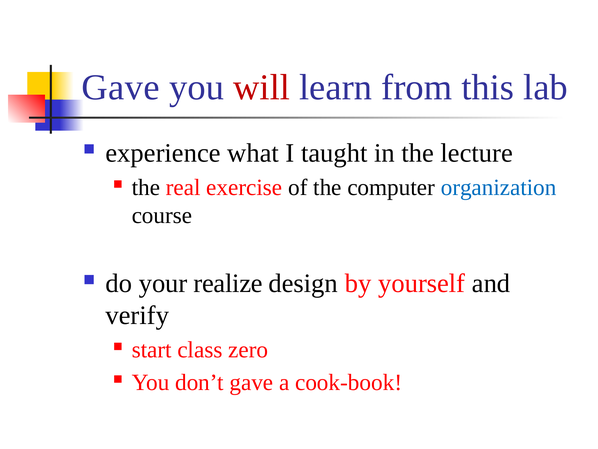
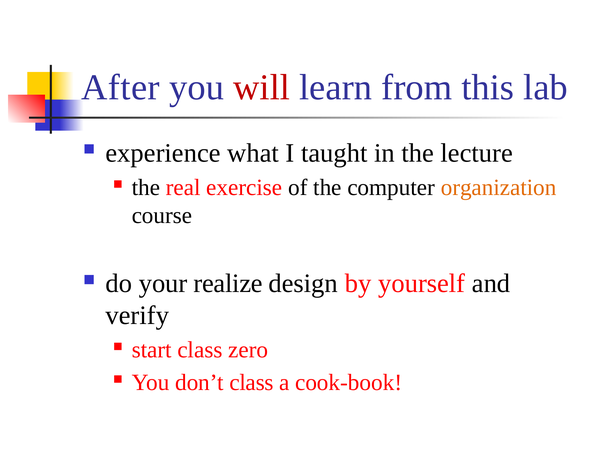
Gave at (120, 87): Gave -> After
organization colour: blue -> orange
don’t gave: gave -> class
